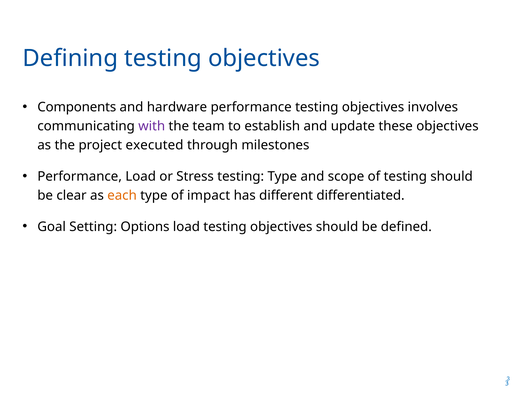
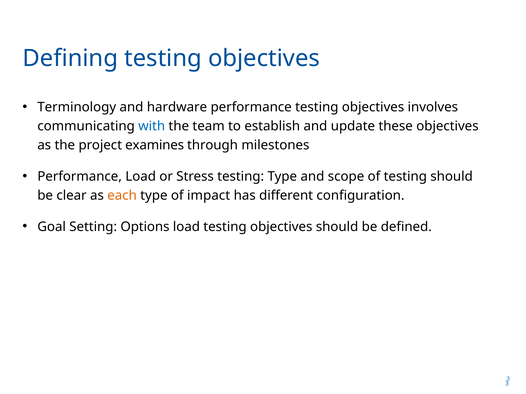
Components: Components -> Terminology
with colour: purple -> blue
executed: executed -> examines
differentiated: differentiated -> configuration
